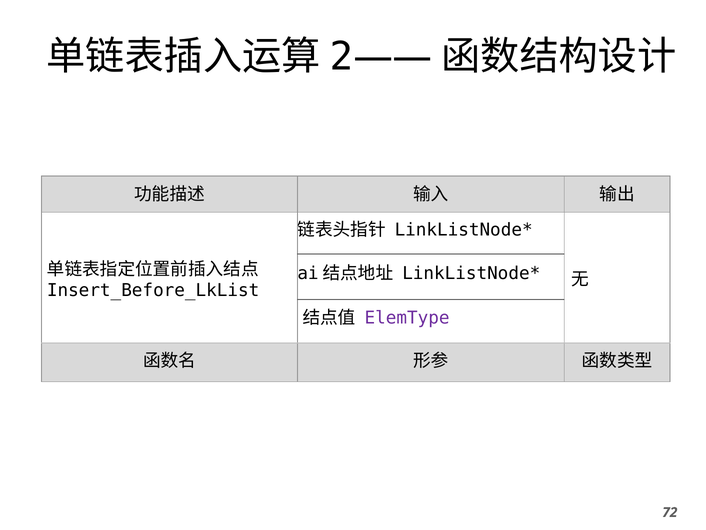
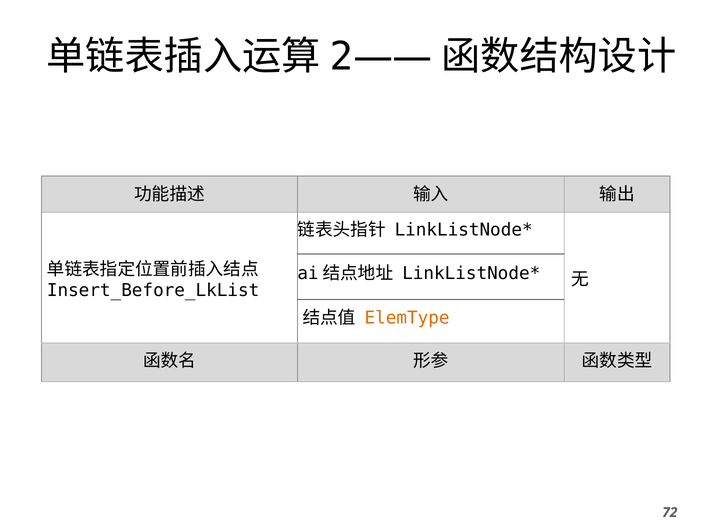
ElemType colour: purple -> orange
